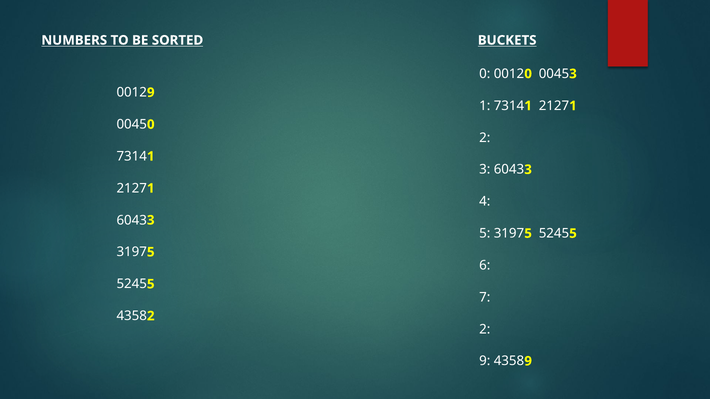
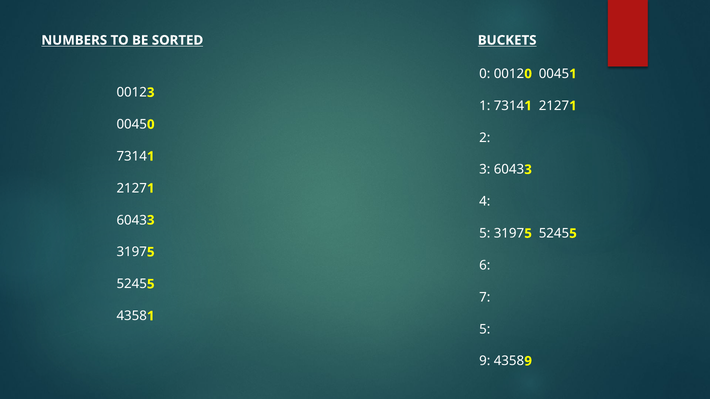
3 at (573, 74): 3 -> 1
9 at (151, 93): 9 -> 3
2 at (151, 316): 2 -> 1
2 at (485, 329): 2 -> 5
